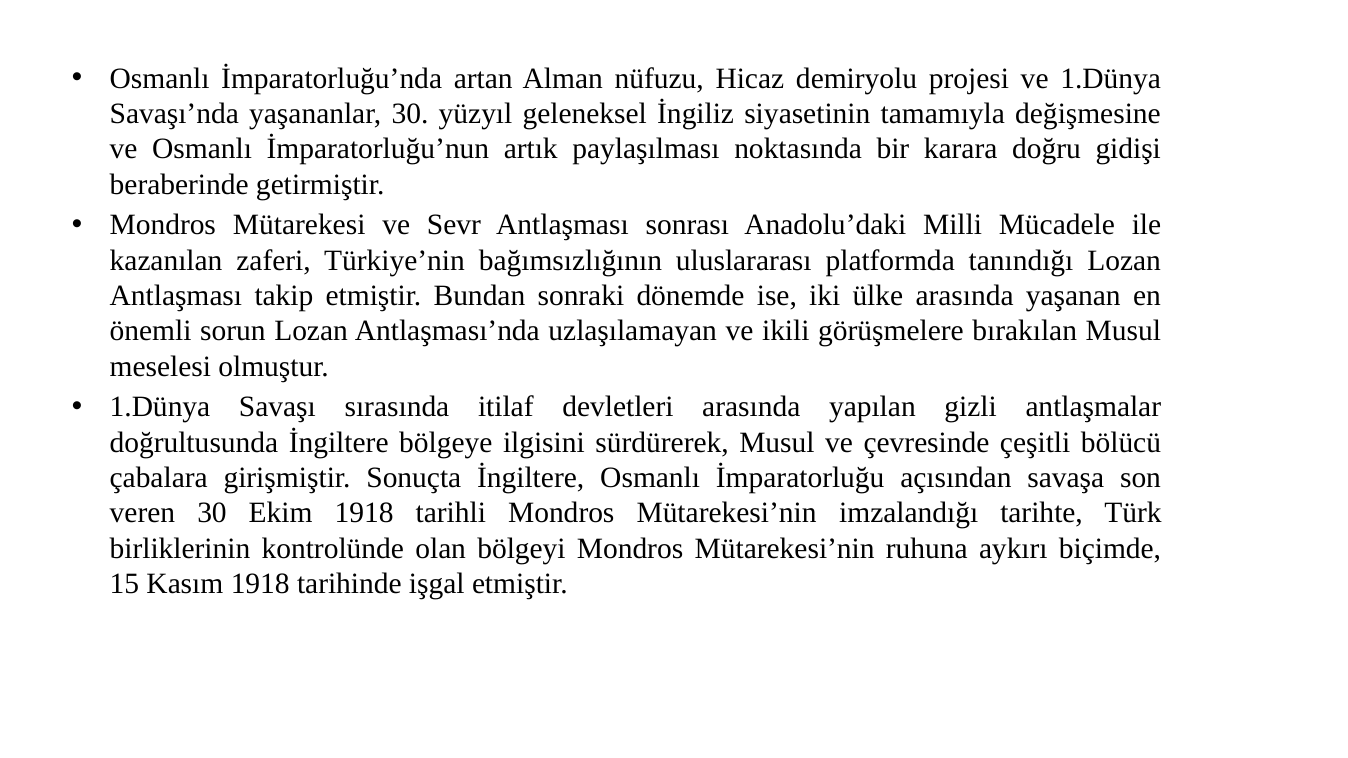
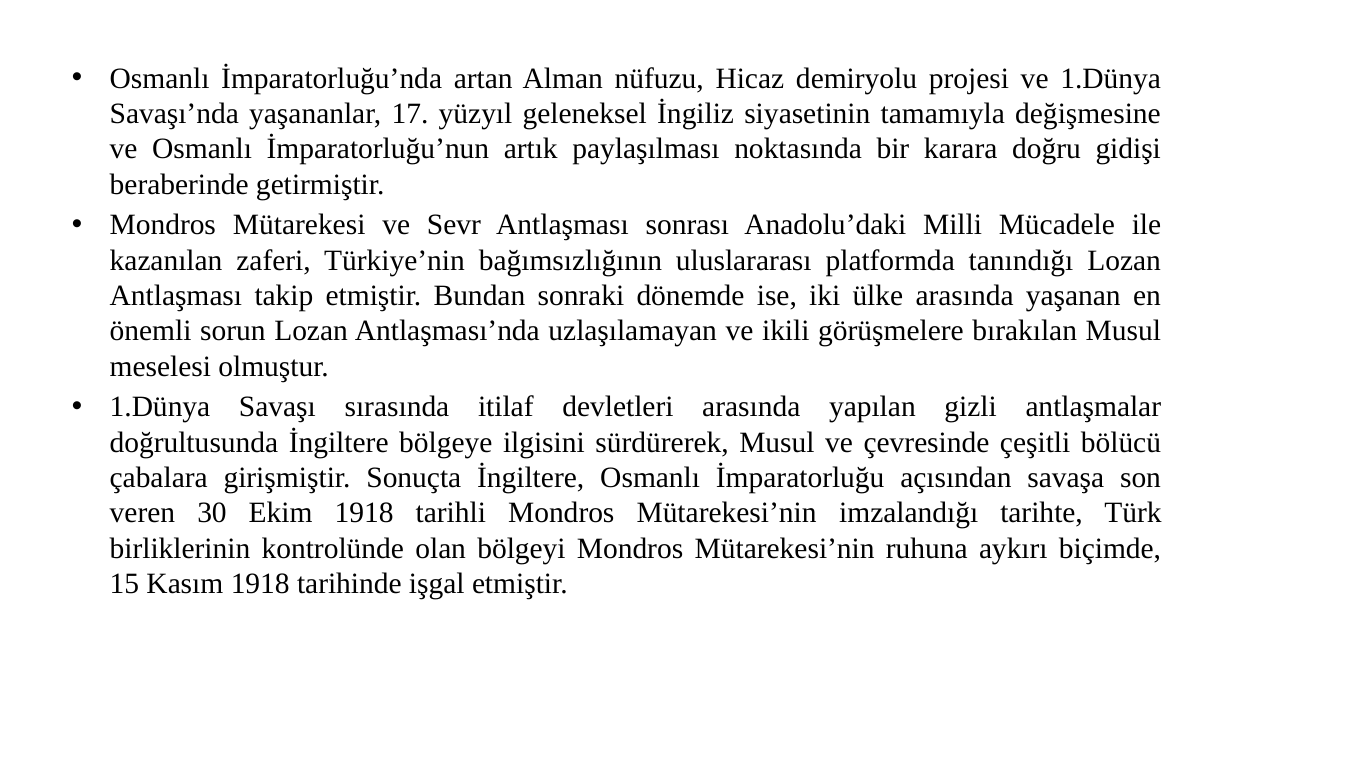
yaşananlar 30: 30 -> 17
